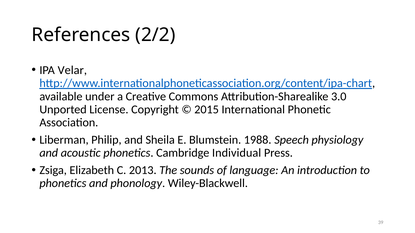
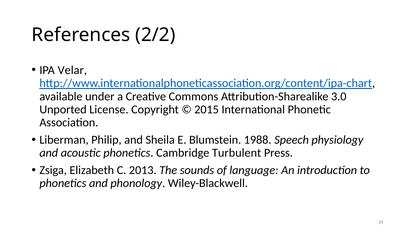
Individual: Individual -> Turbulent
